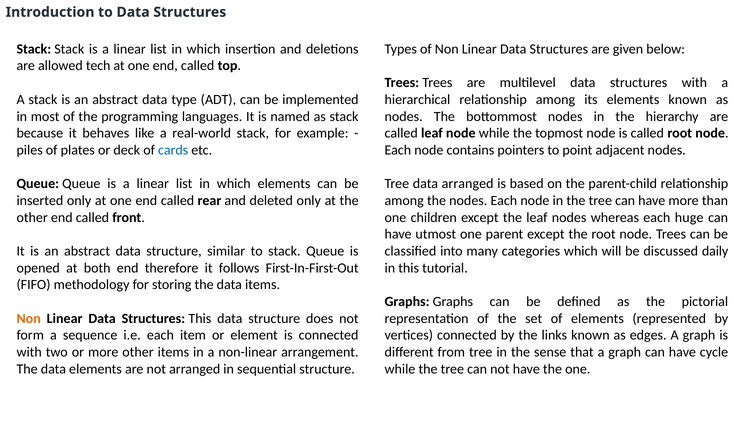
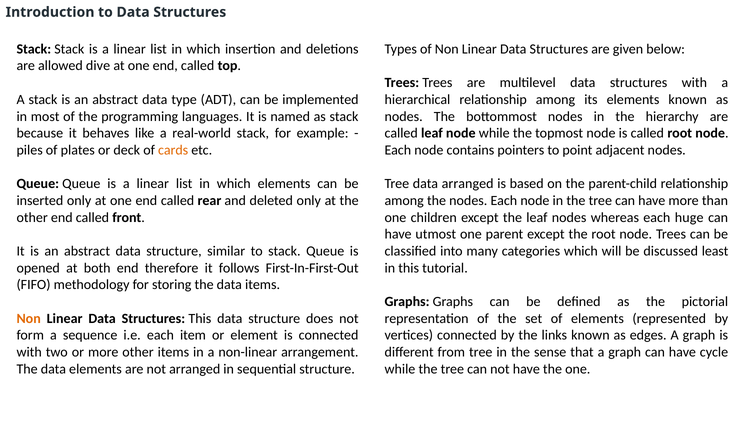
tech: tech -> dive
cards colour: blue -> orange
daily: daily -> least
